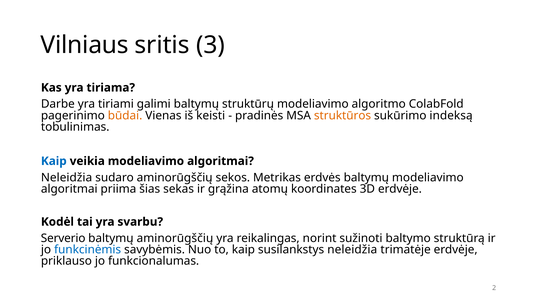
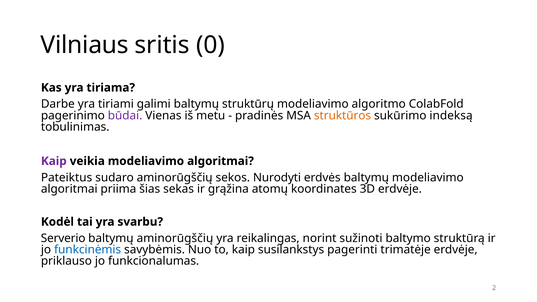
3: 3 -> 0
būdai colour: orange -> purple
keisti: keisti -> metu
Kaip at (54, 161) colour: blue -> purple
Neleidžia at (67, 178): Neleidžia -> Pateiktus
Metrikas: Metrikas -> Nurodyti
susilankstys neleidžia: neleidžia -> pagerinti
